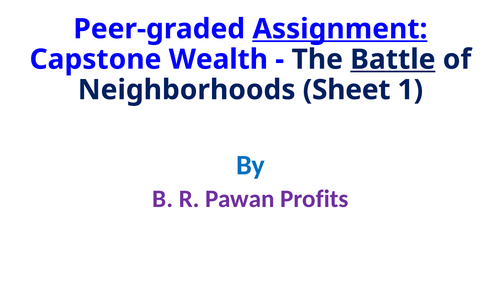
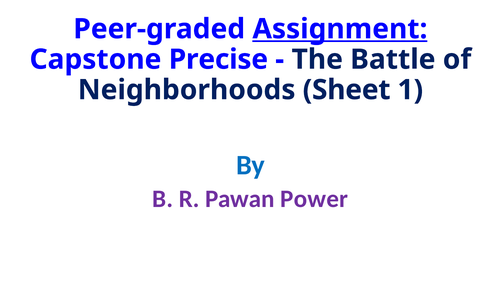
Wealth: Wealth -> Precise
Battle underline: present -> none
Profits: Profits -> Power
